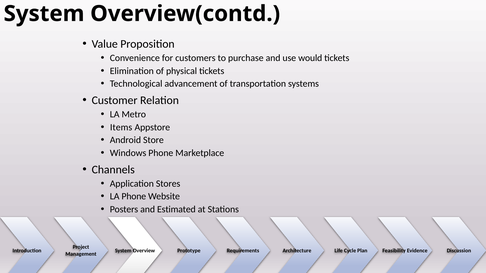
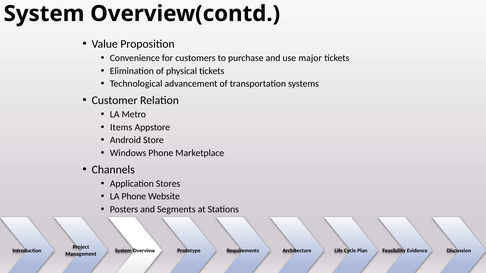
would: would -> major
Estimated: Estimated -> Segments
